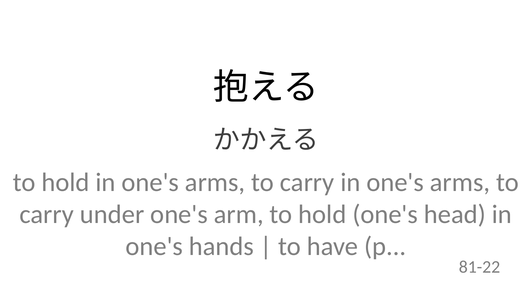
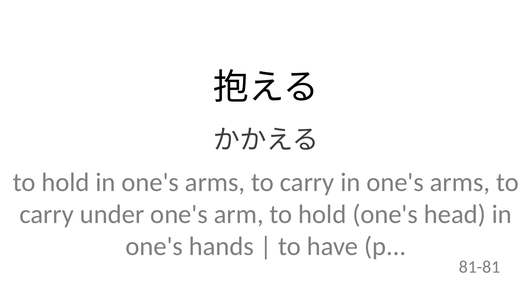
81-22: 81-22 -> 81-81
